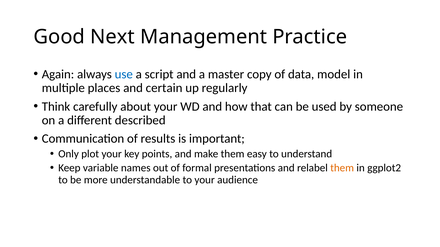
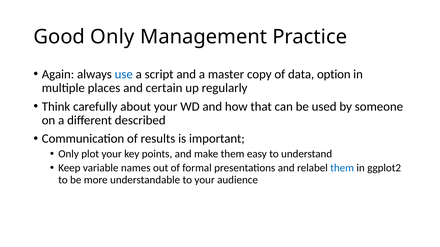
Good Next: Next -> Only
model: model -> option
them at (342, 168) colour: orange -> blue
